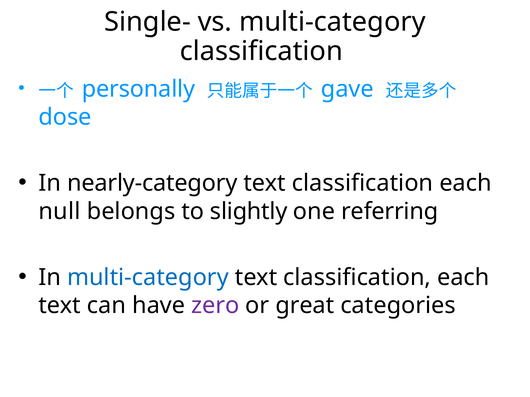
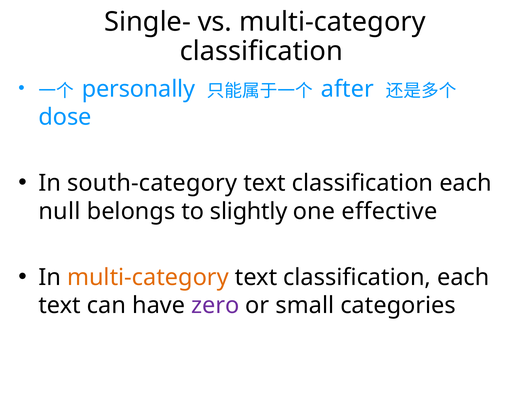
gave: gave -> after
nearly-category: nearly-category -> south-category
referring: referring -> effective
multi-category at (148, 278) colour: blue -> orange
great: great -> small
